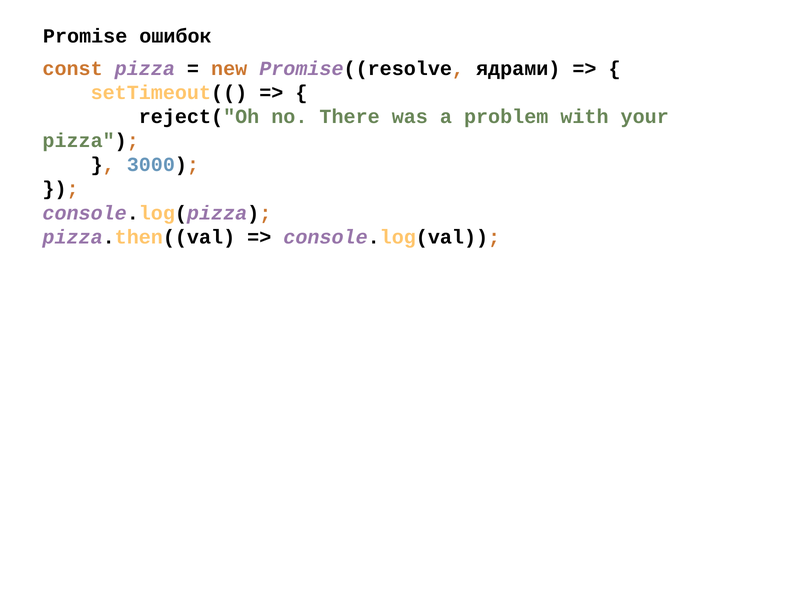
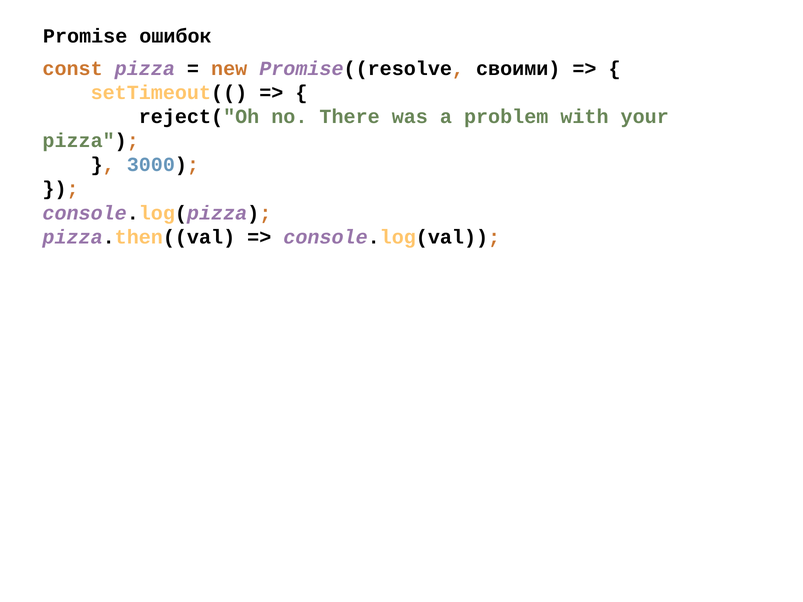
ядрами: ядрами -> своими
